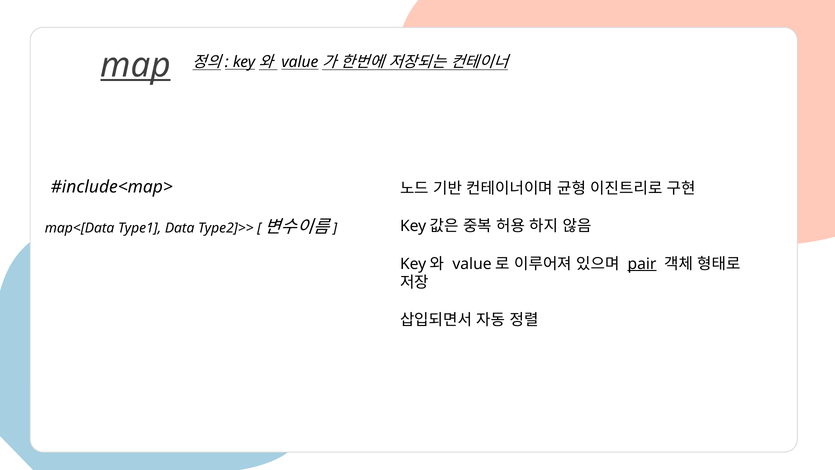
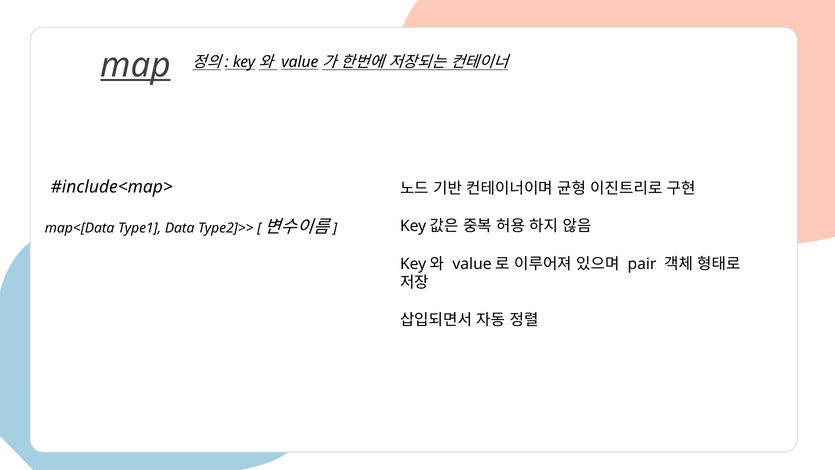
pair underline: present -> none
